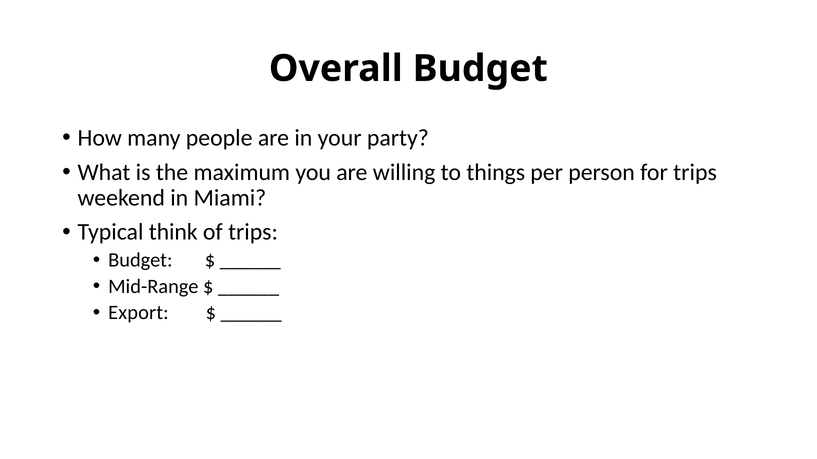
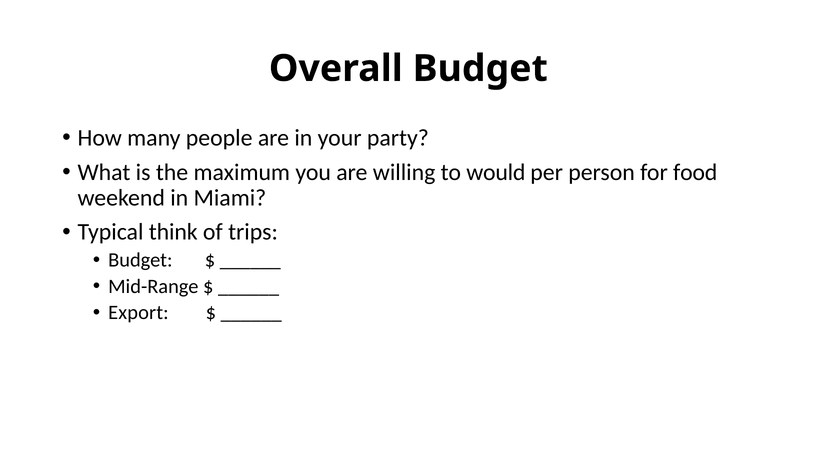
things: things -> would
for trips: trips -> food
